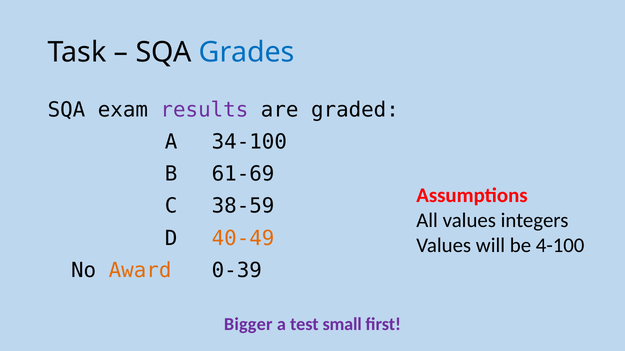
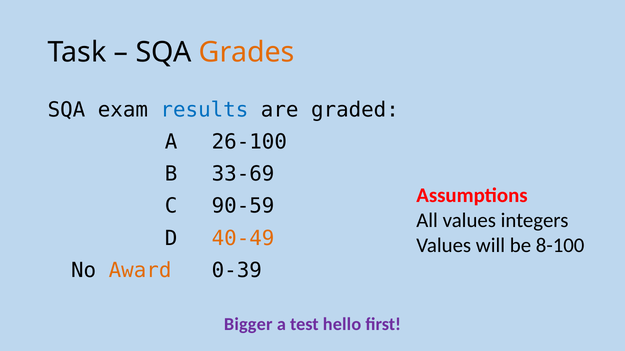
Grades colour: blue -> orange
results colour: purple -> blue
34-100: 34-100 -> 26-100
61-69: 61-69 -> 33-69
38-59: 38-59 -> 90-59
4-100: 4-100 -> 8-100
small: small -> hello
